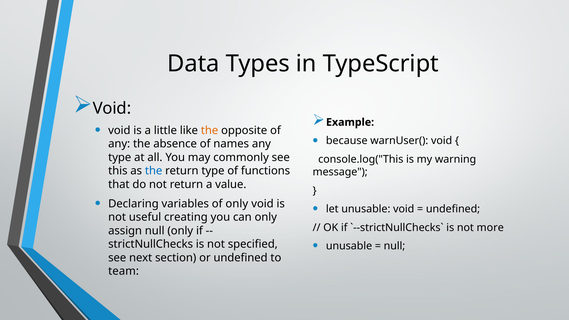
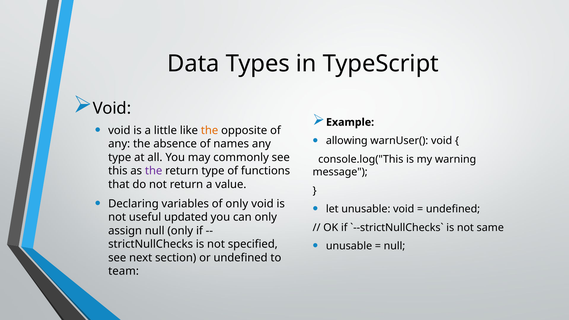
because: because -> allowing
the at (154, 171) colour: blue -> purple
creating: creating -> updated
more: more -> same
